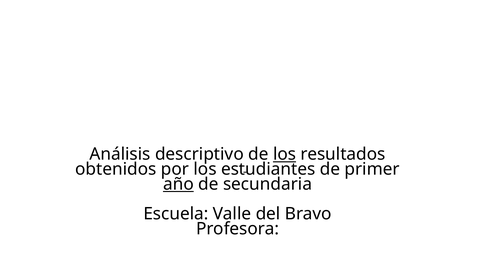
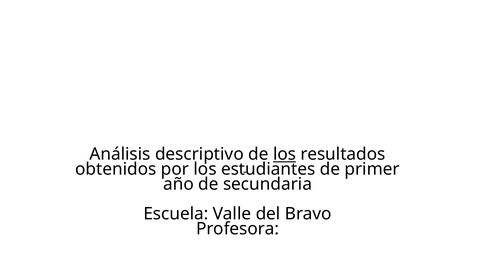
año underline: present -> none
